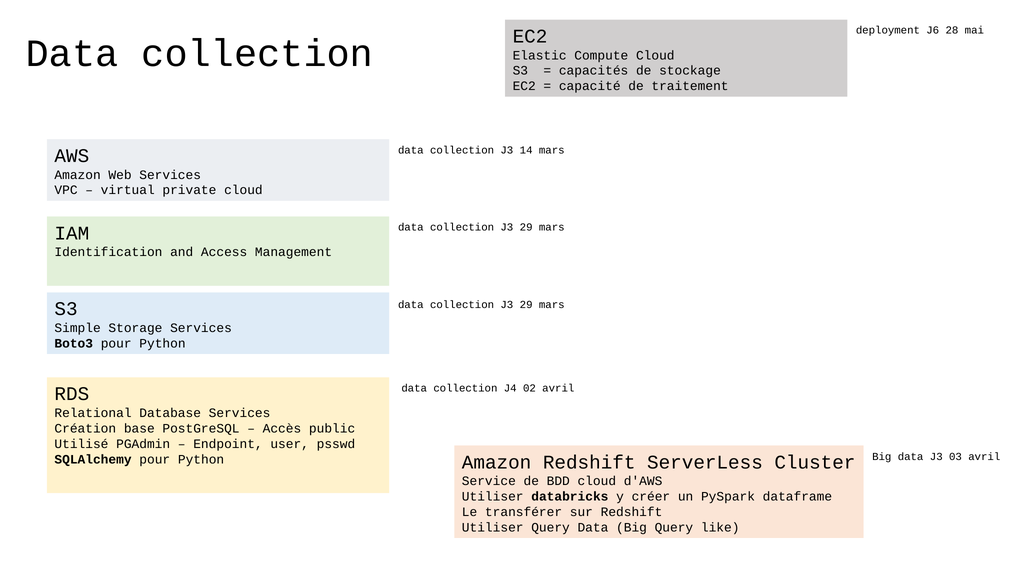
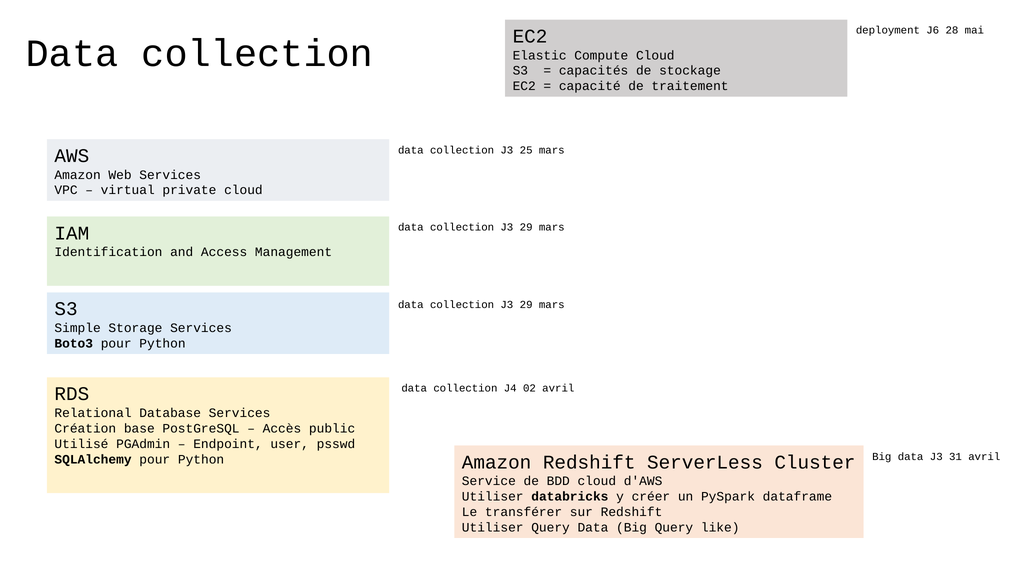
14: 14 -> 25
03: 03 -> 31
